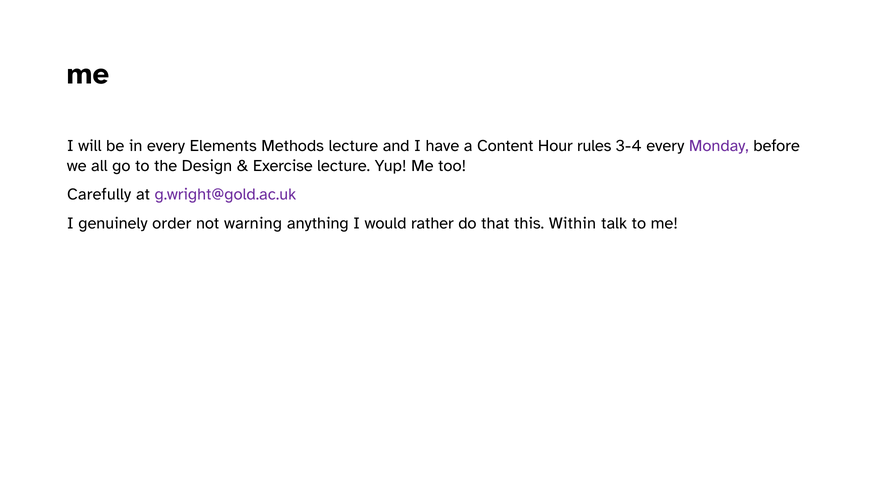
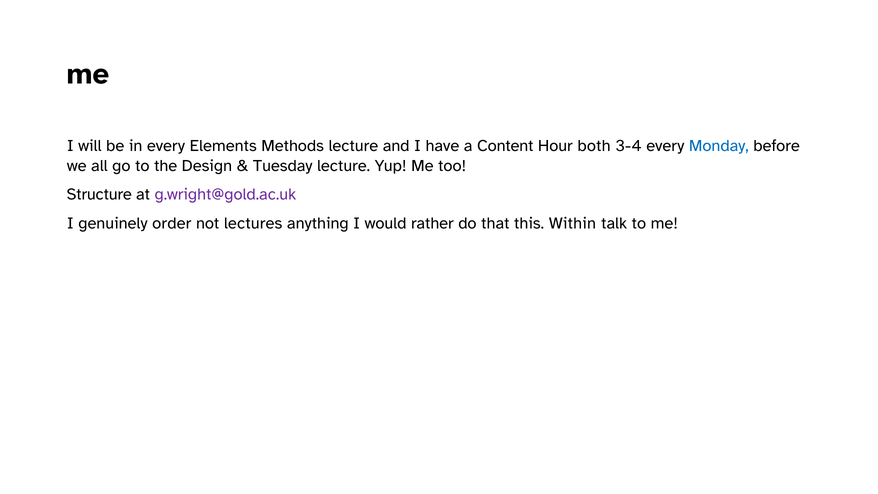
rules: rules -> both
Monday colour: purple -> blue
Exercise: Exercise -> Tuesday
Carefully: Carefully -> Structure
warning: warning -> lectures
